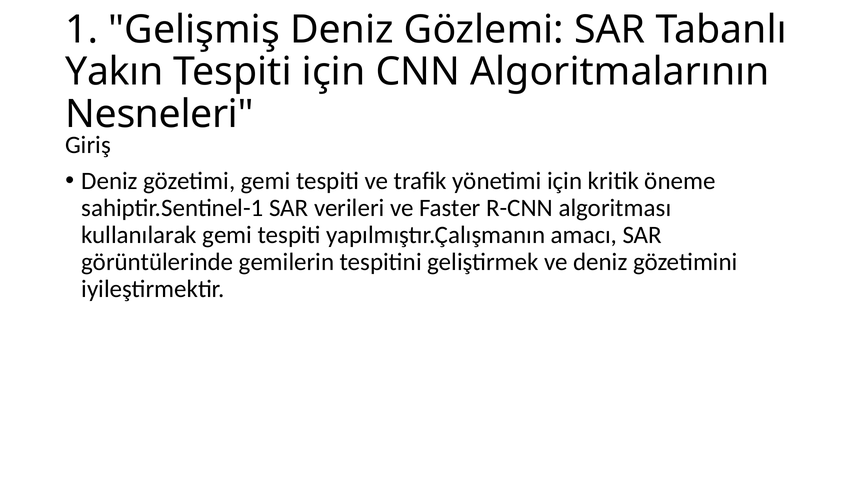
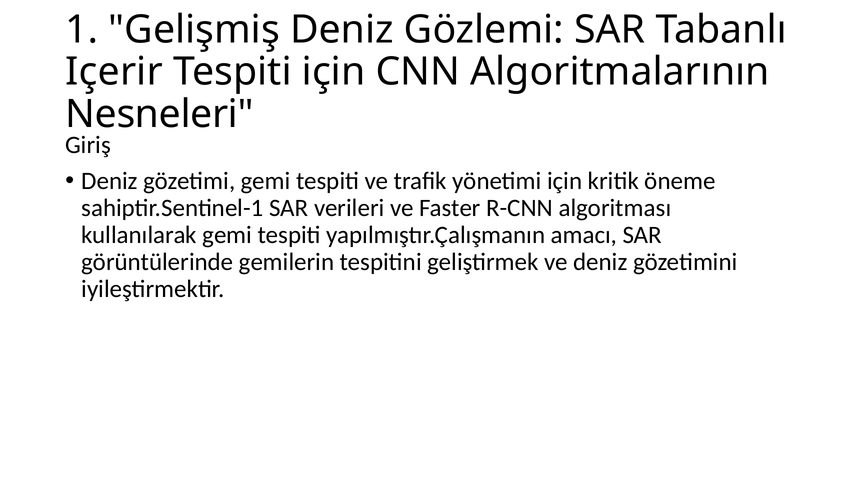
Yakın: Yakın -> Içerir
